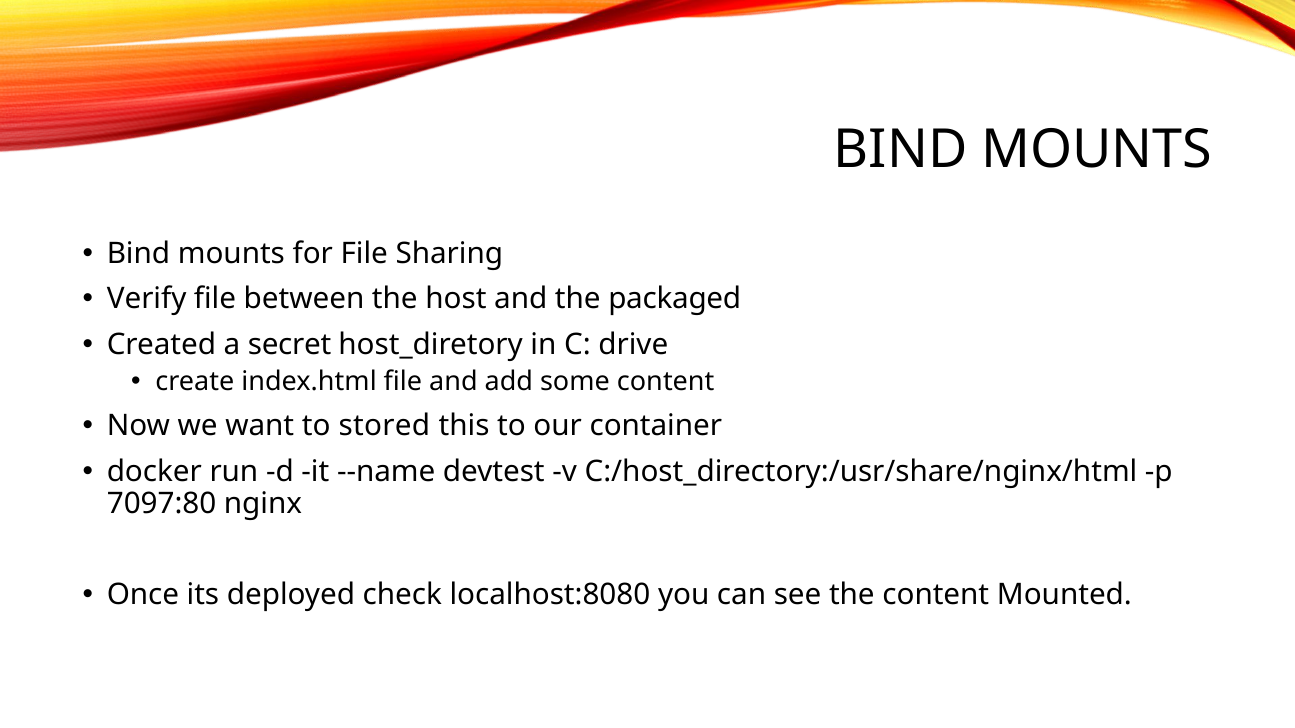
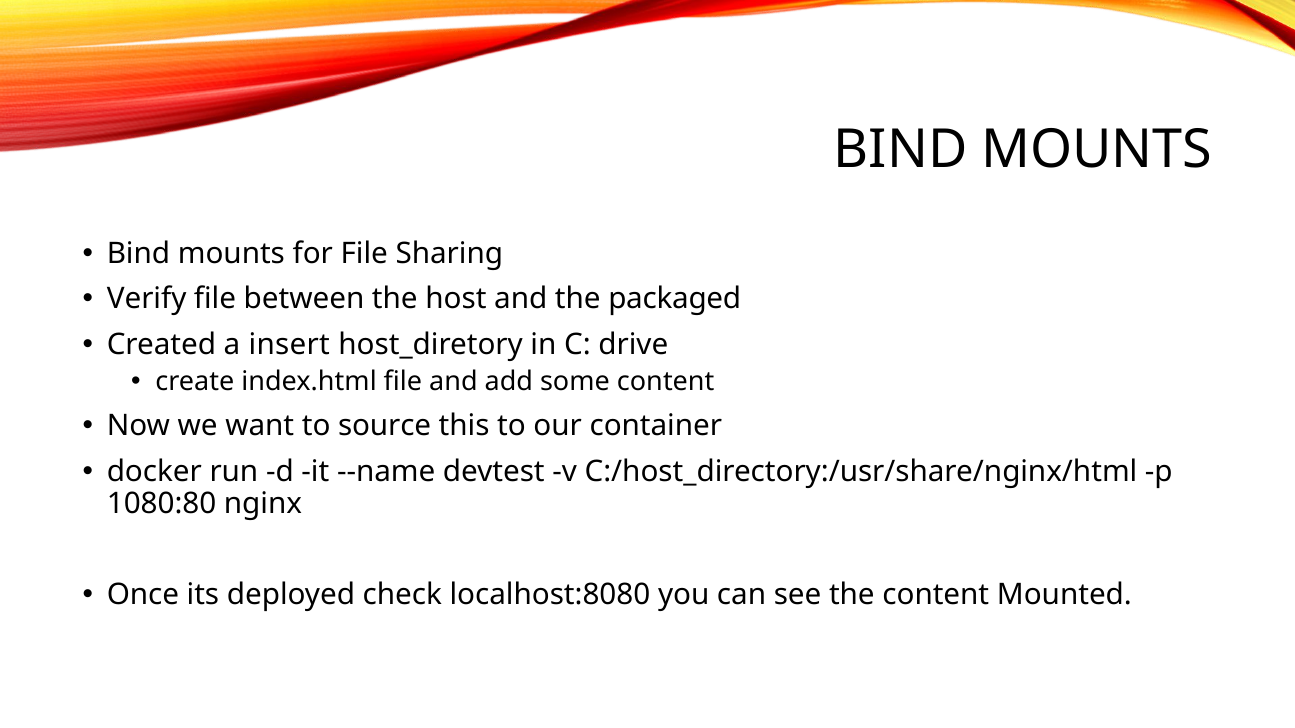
secret: secret -> insert
stored: stored -> source
7097:80: 7097:80 -> 1080:80
